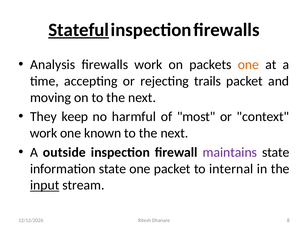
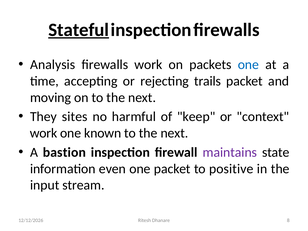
one at (248, 65) colour: orange -> blue
keep: keep -> sites
most: most -> keep
outside: outside -> bastion
information state: state -> even
internal: internal -> positive
input underline: present -> none
